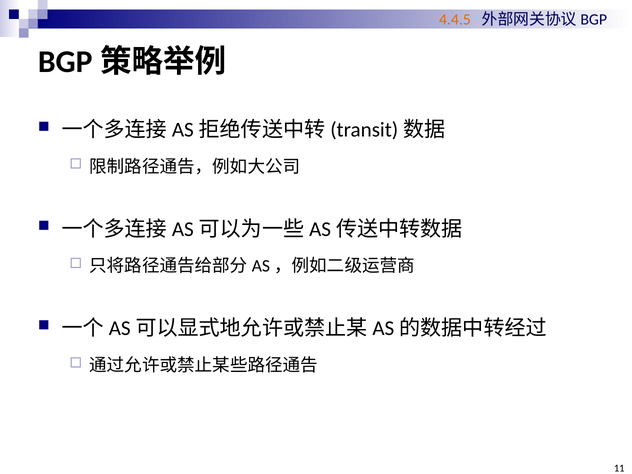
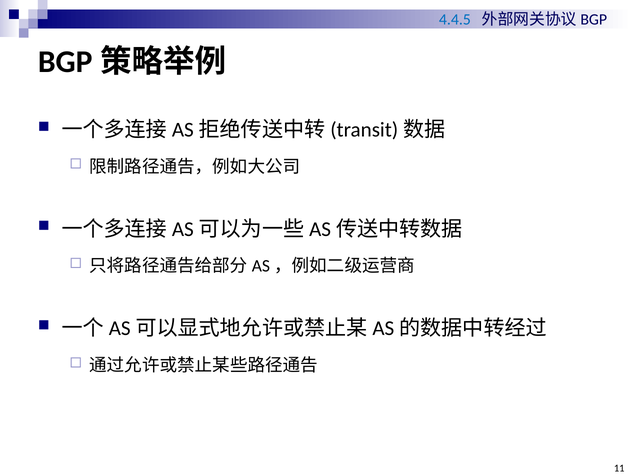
4.4.5 colour: orange -> blue
